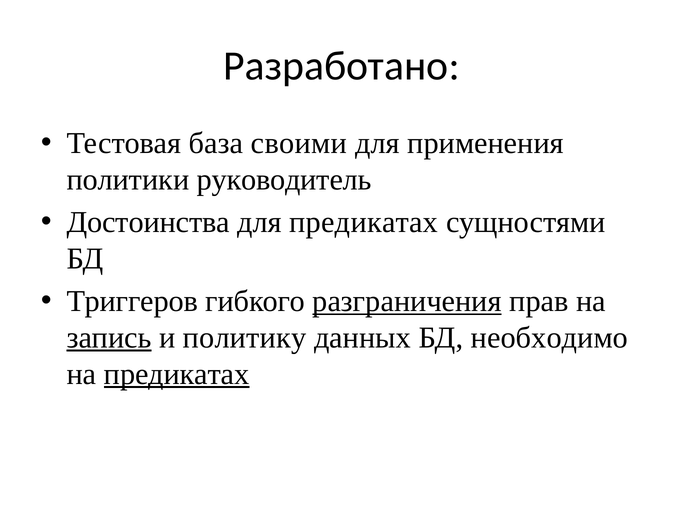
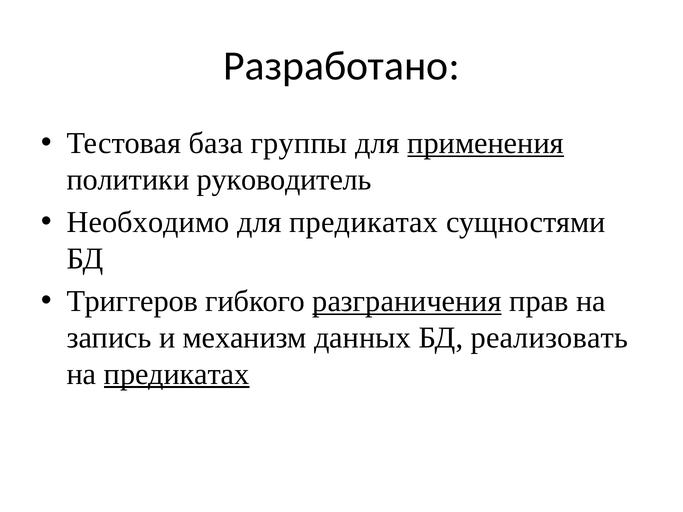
своими: своими -> группы
применения underline: none -> present
Достоинства: Достоинства -> Необходимо
запись underline: present -> none
политику: политику -> механизм
необходимо: необходимо -> реализовать
